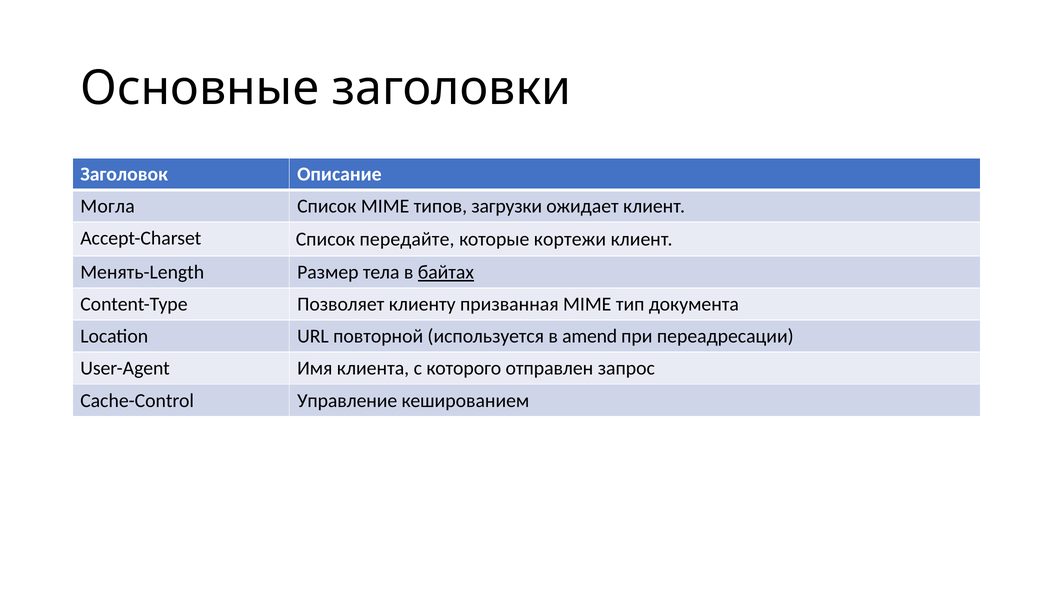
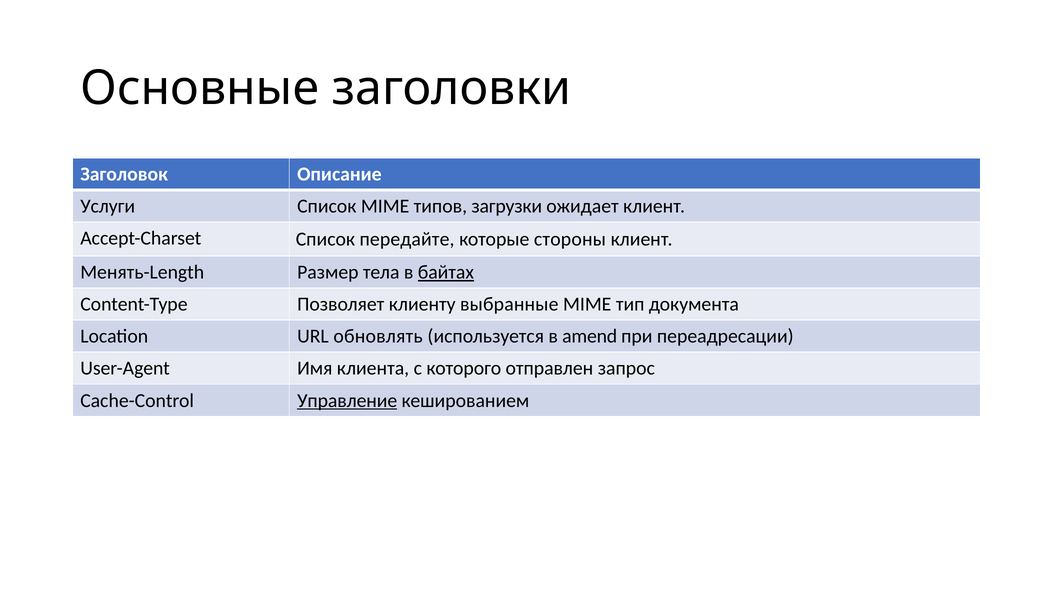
Могла: Могла -> Услуги
кортежи: кортежи -> стороны
призванная: призванная -> выбранные
повторной: повторной -> обновлять
Управление underline: none -> present
